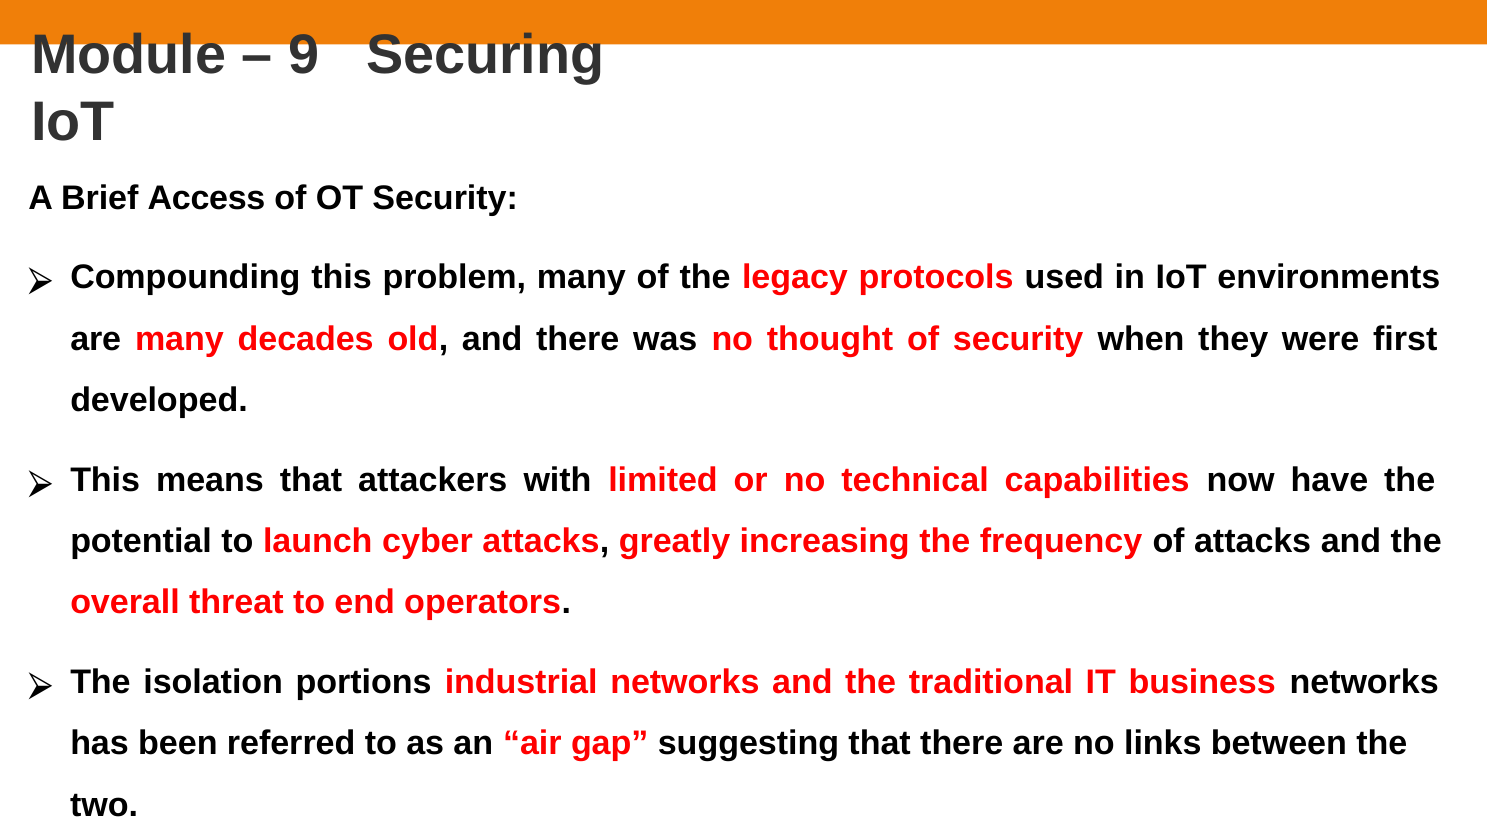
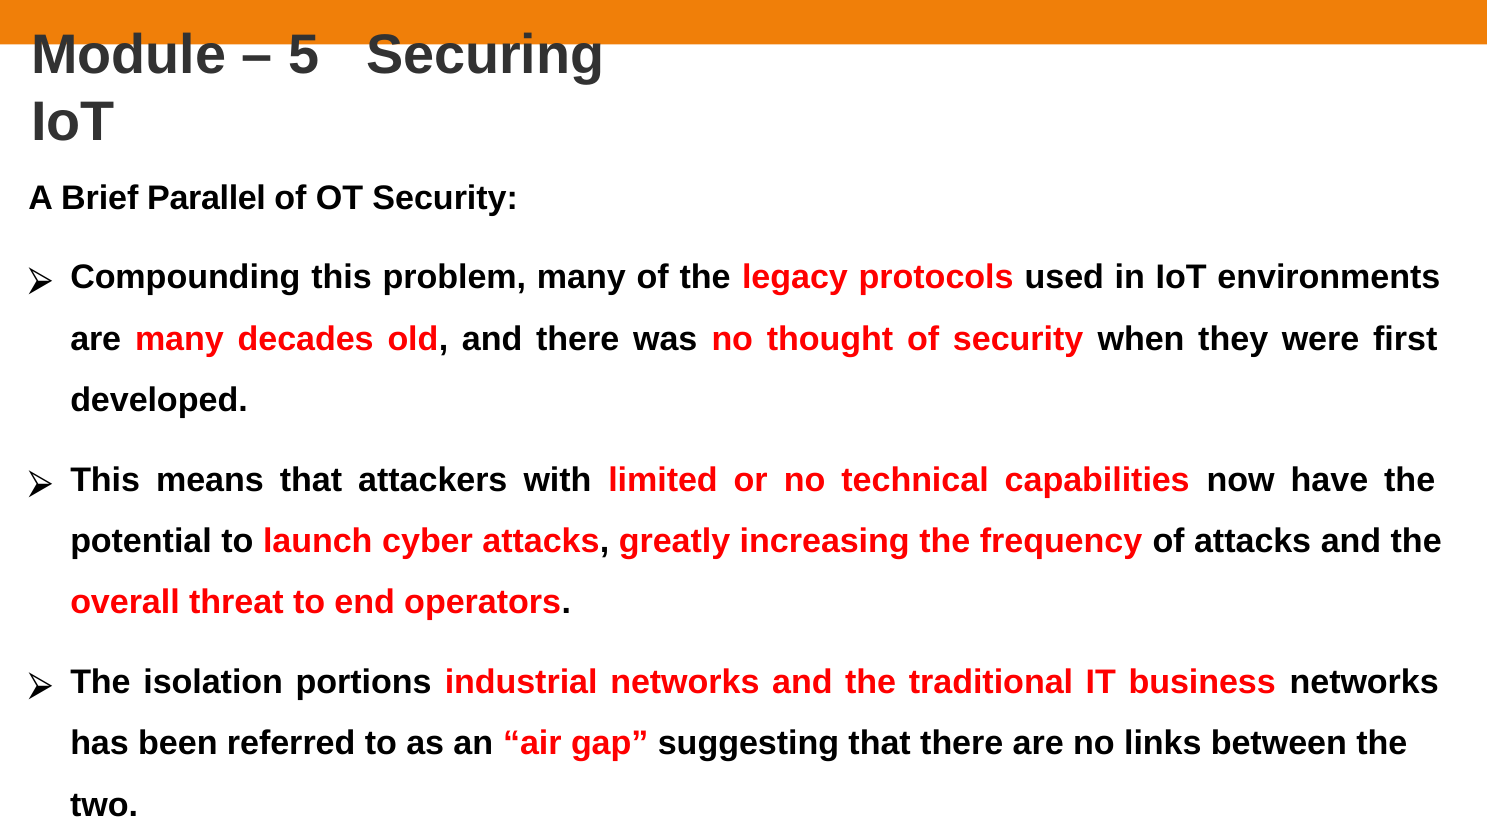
9: 9 -> 5
Access: Access -> Parallel
